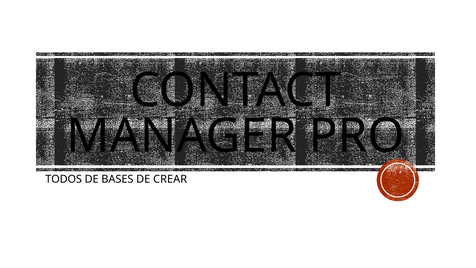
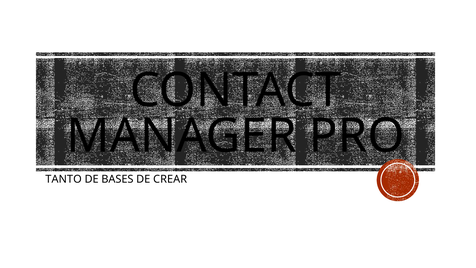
TODOS: TODOS -> TANTO
